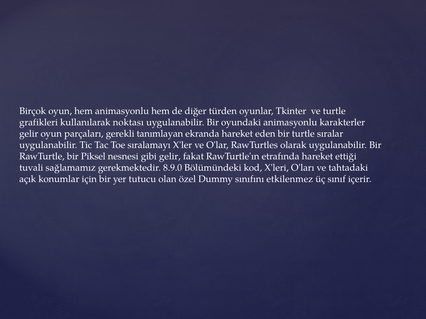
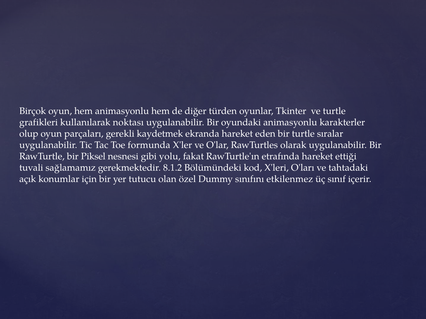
gelir at (29, 134): gelir -> olup
tanımlayan: tanımlayan -> kaydetmek
sıralamayı: sıralamayı -> formunda
gibi gelir: gelir -> yolu
8.9.0: 8.9.0 -> 8.1.2
